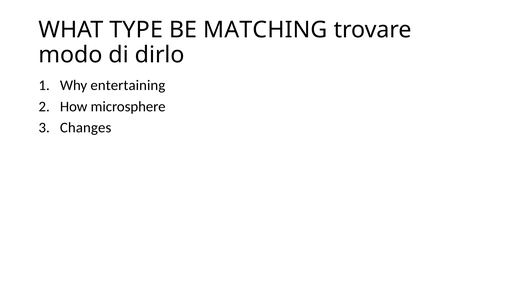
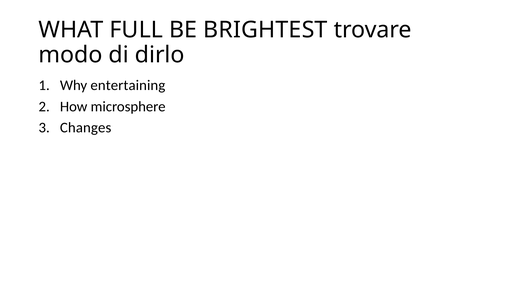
TYPE: TYPE -> FULL
MATCHING: MATCHING -> BRIGHTEST
